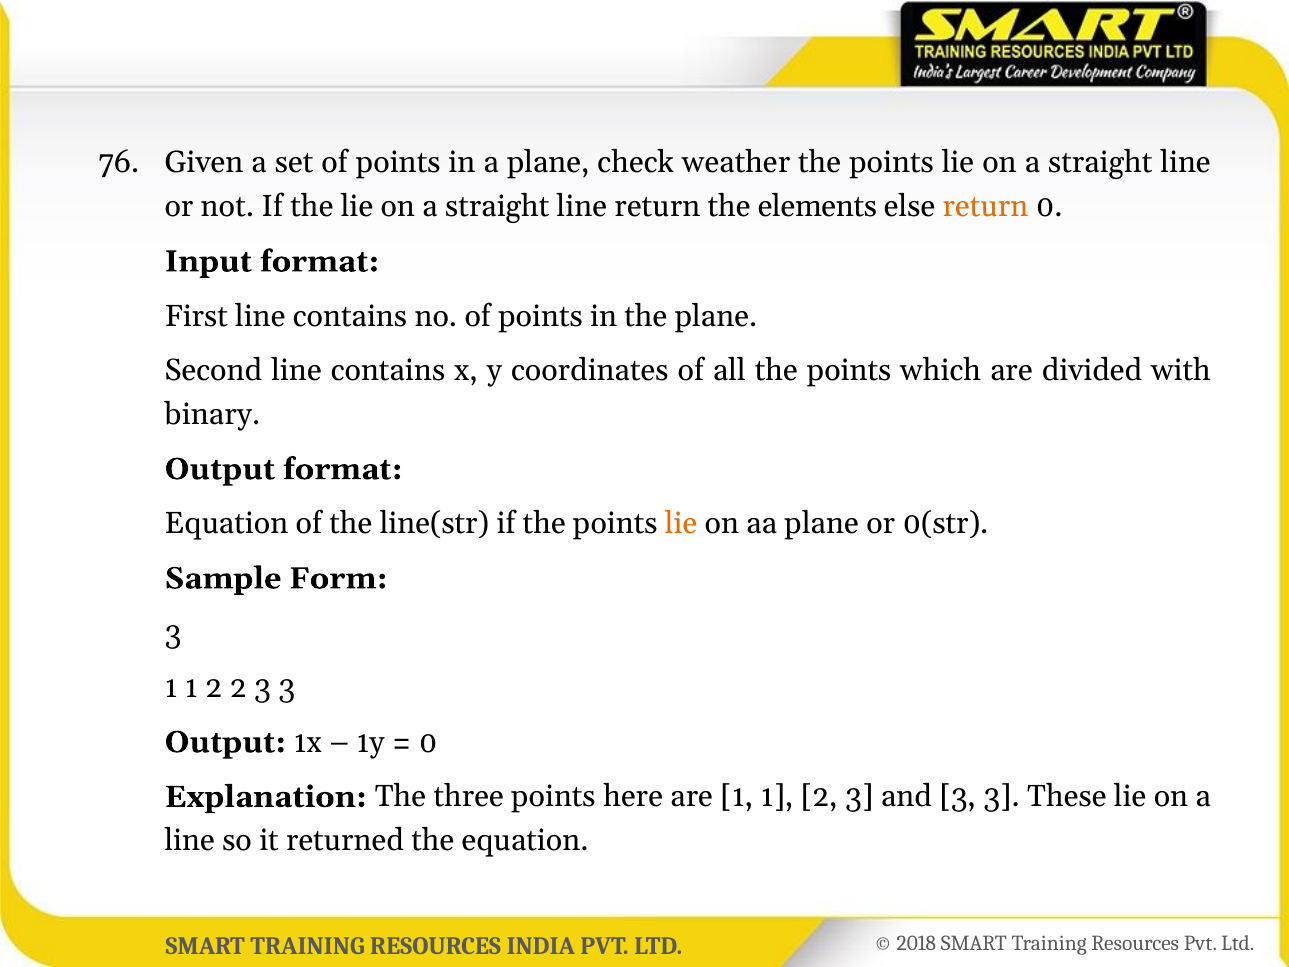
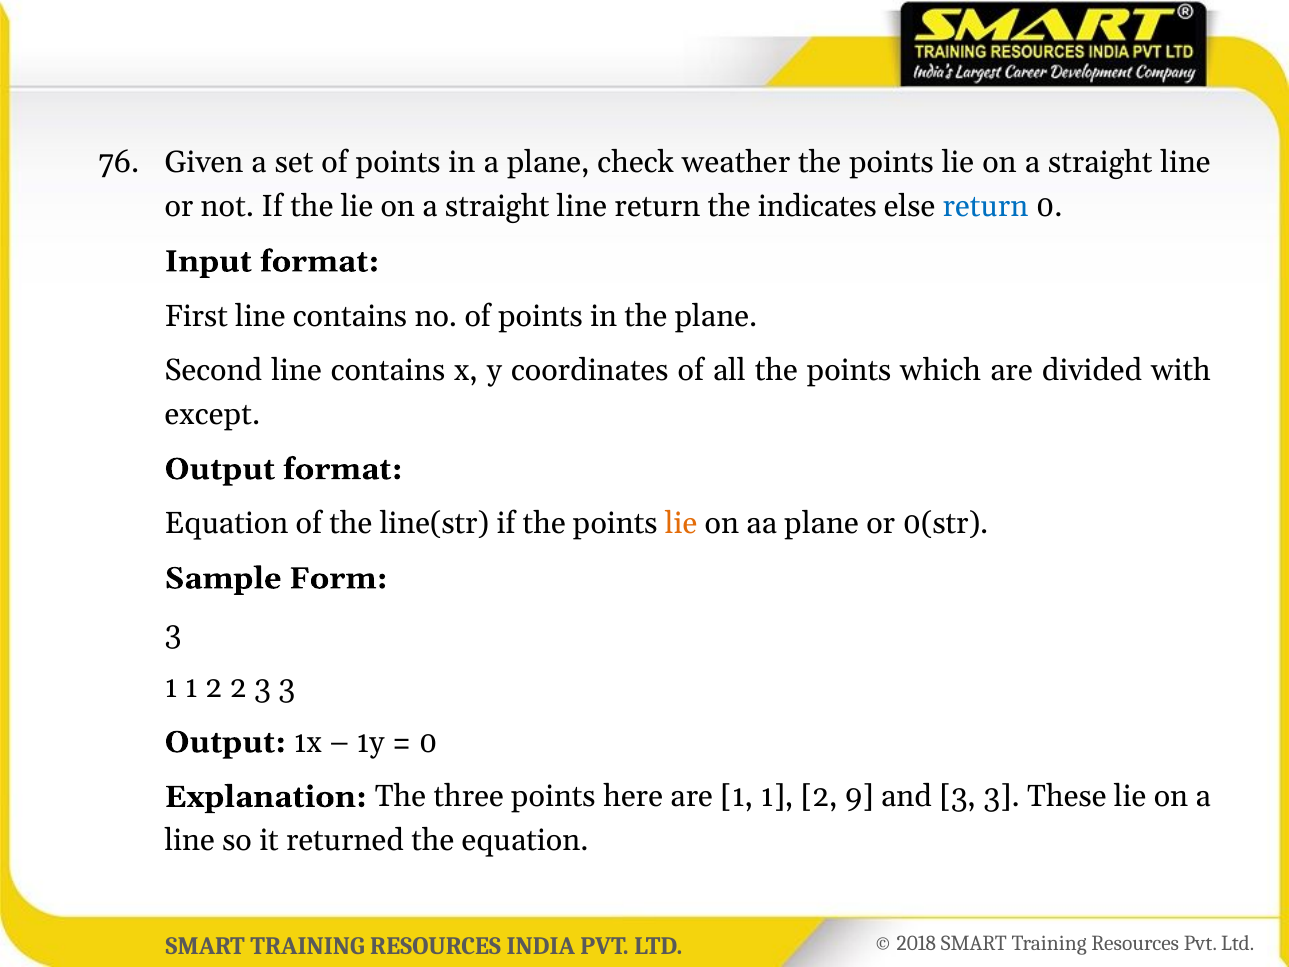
elements: elements -> indicates
return at (985, 207) colour: orange -> blue
binary: binary -> except
1 2 3: 3 -> 9
